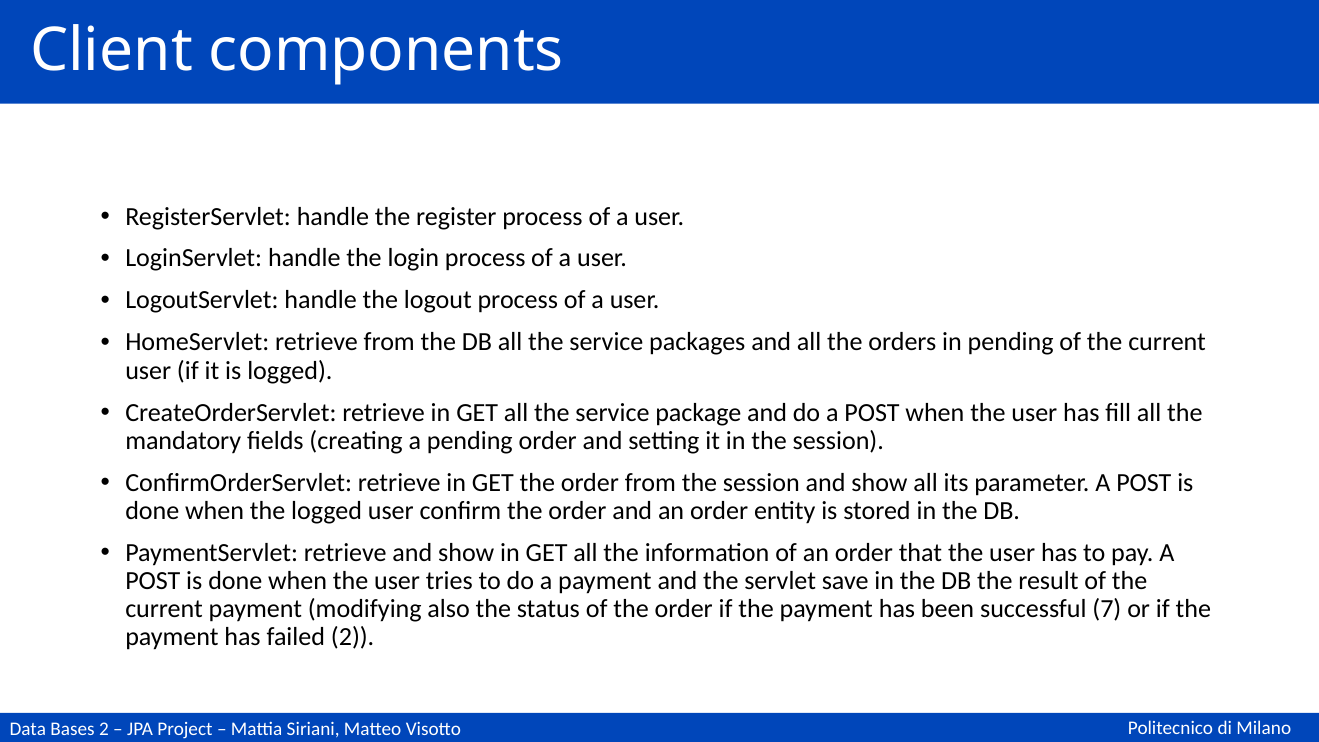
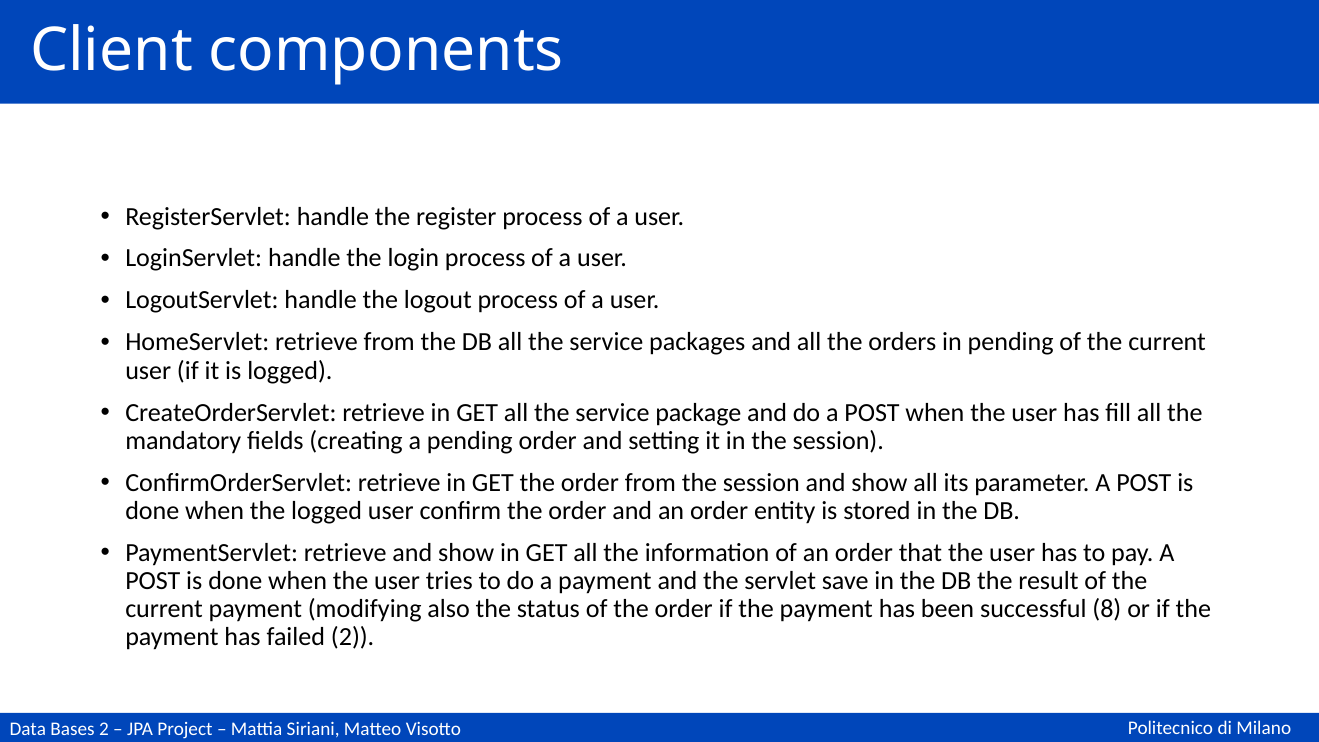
7: 7 -> 8
